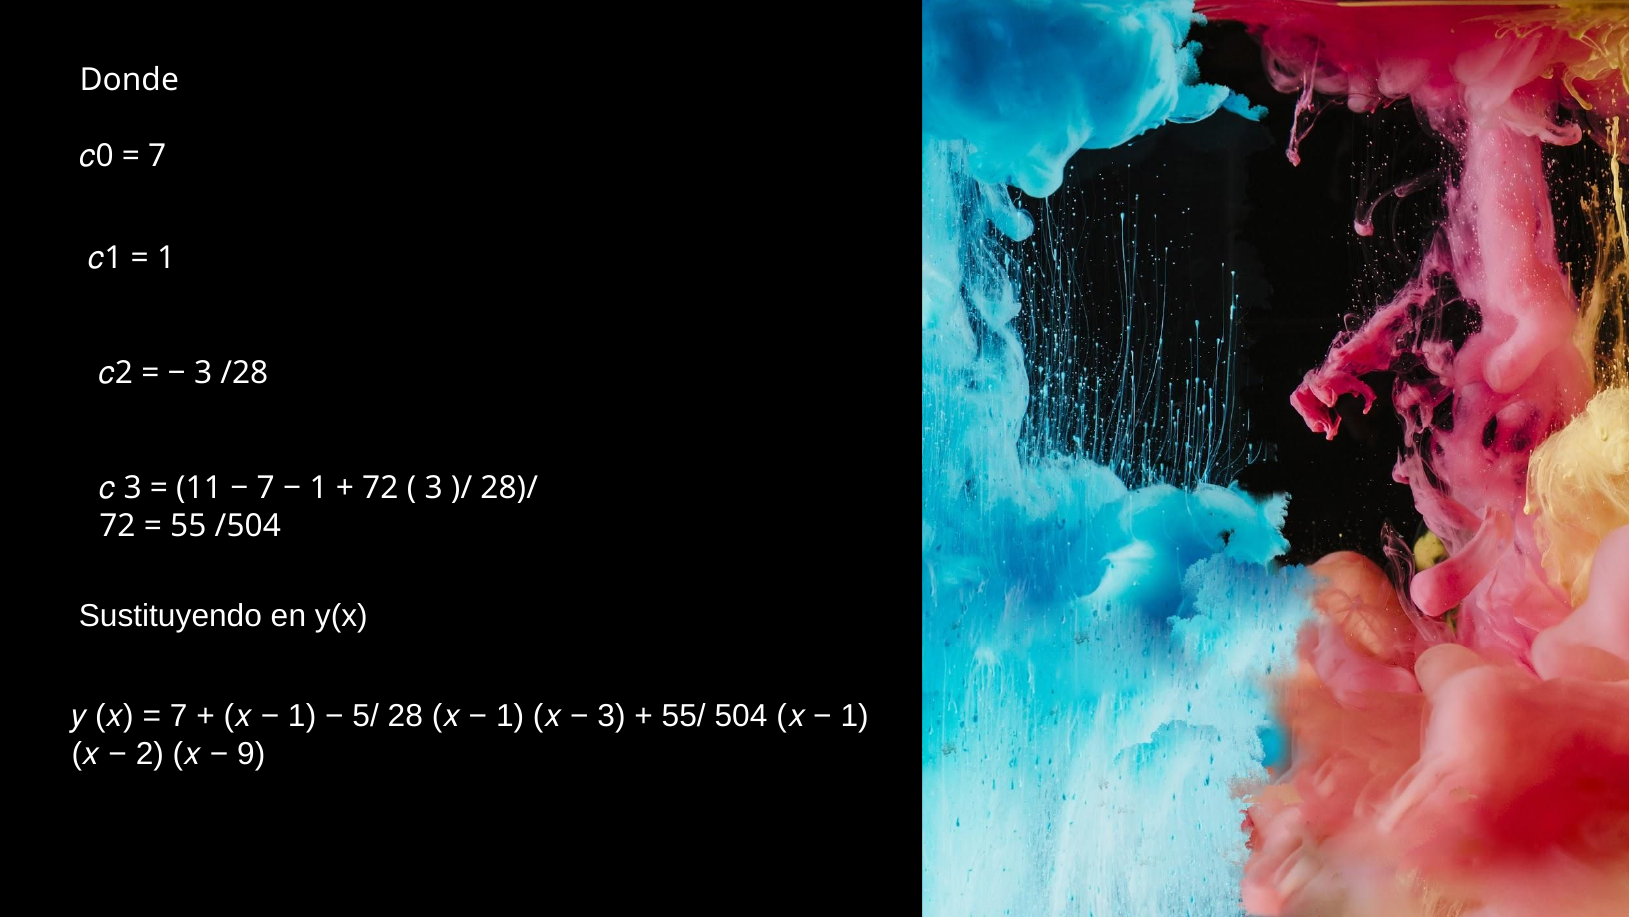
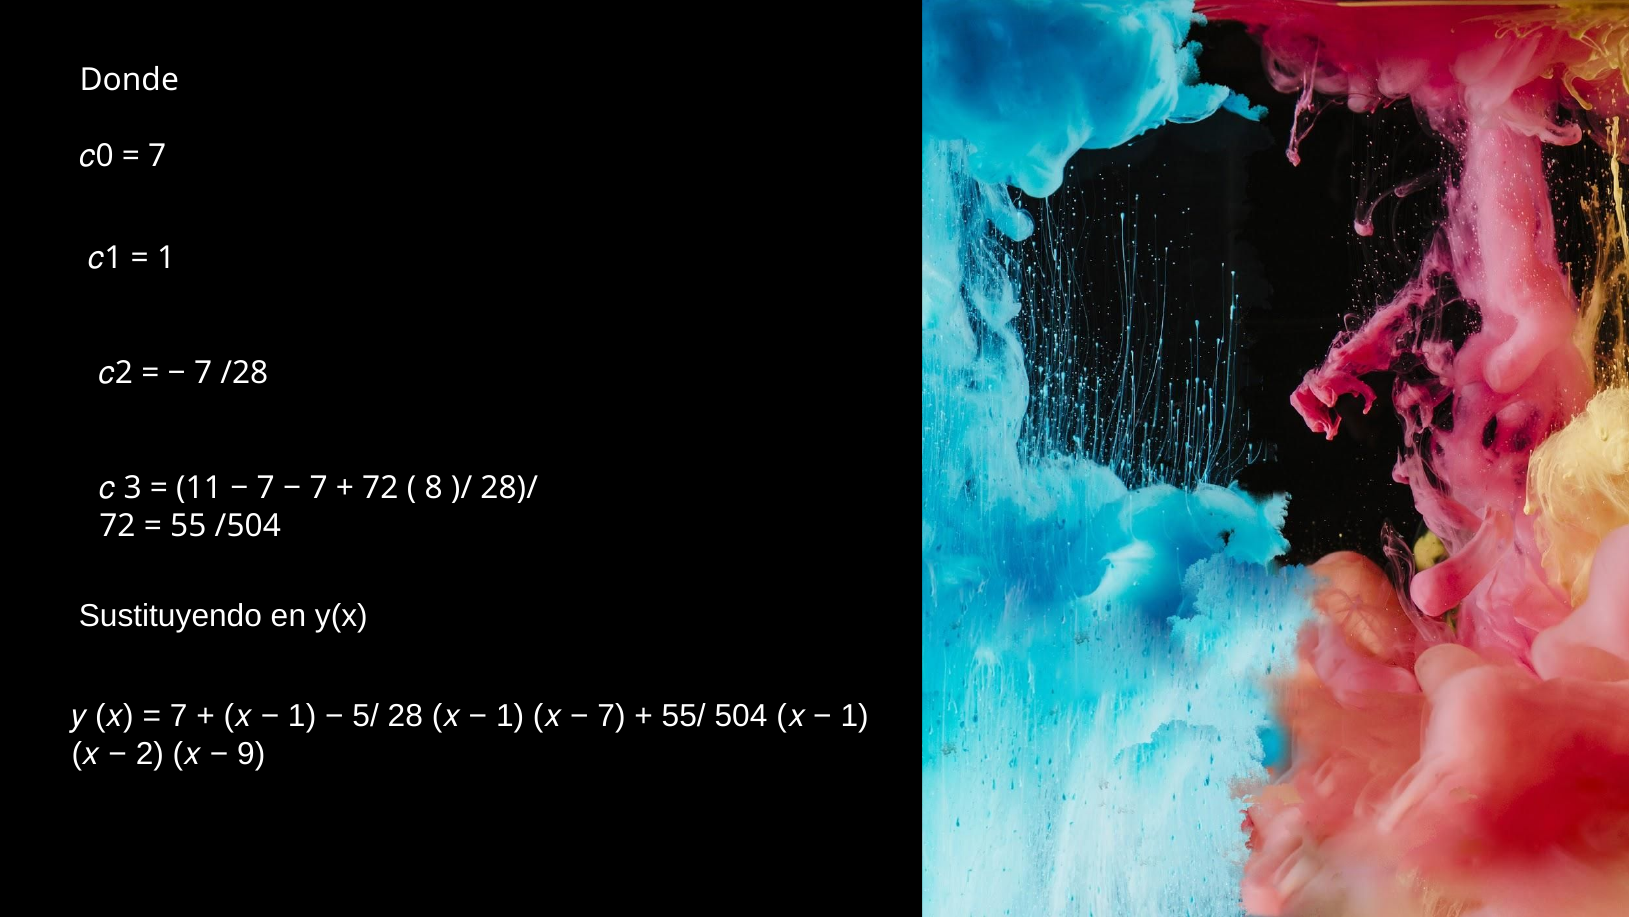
3 at (203, 372): 3 -> 7
1 at (319, 488): 1 -> 7
3 at (434, 488): 3 -> 8
3 at (612, 716): 3 -> 7
